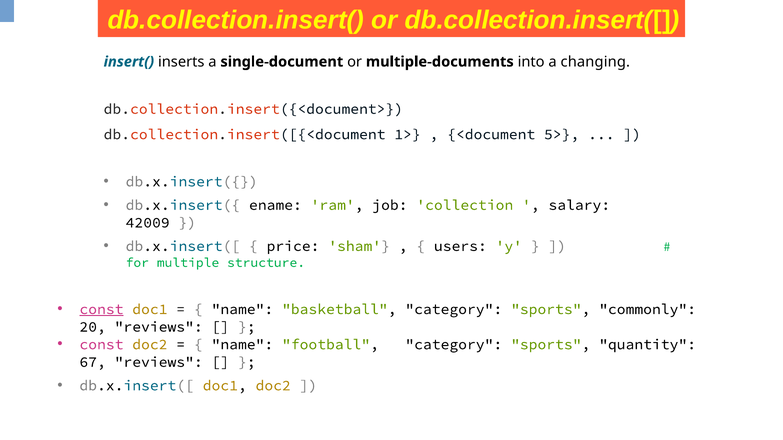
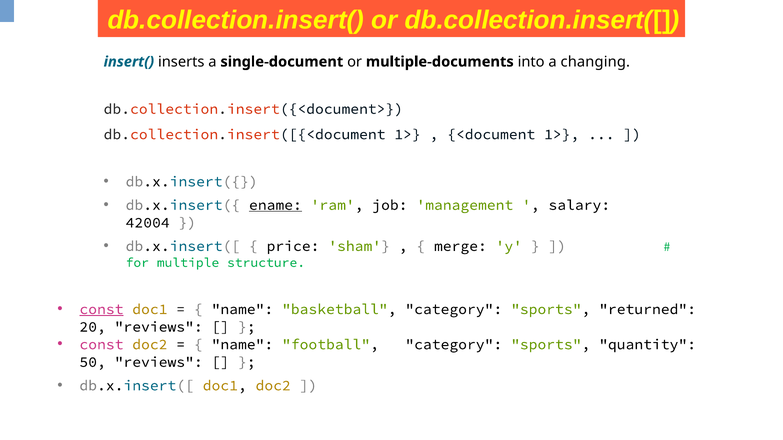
<document 5>: 5> -> 1>
ename underline: none -> present
collection: collection -> management
42009: 42009 -> 42004
users: users -> merge
commonly: commonly -> returned
67: 67 -> 50
